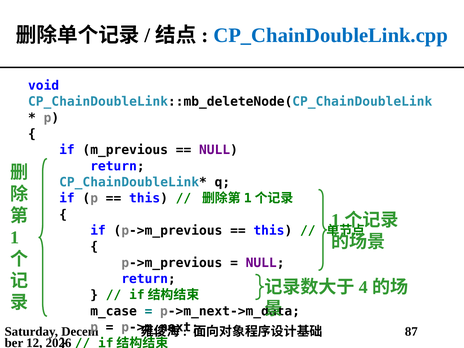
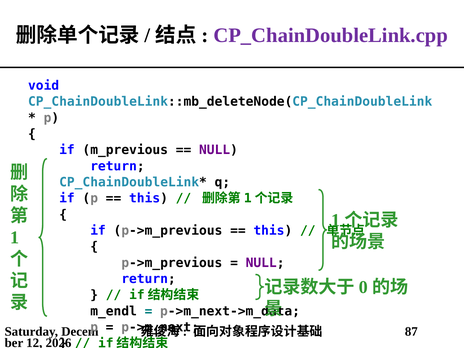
CP_ChainDoubleLink.cpp colour: blue -> purple
4: 4 -> 0
m_case: m_case -> m_endl
